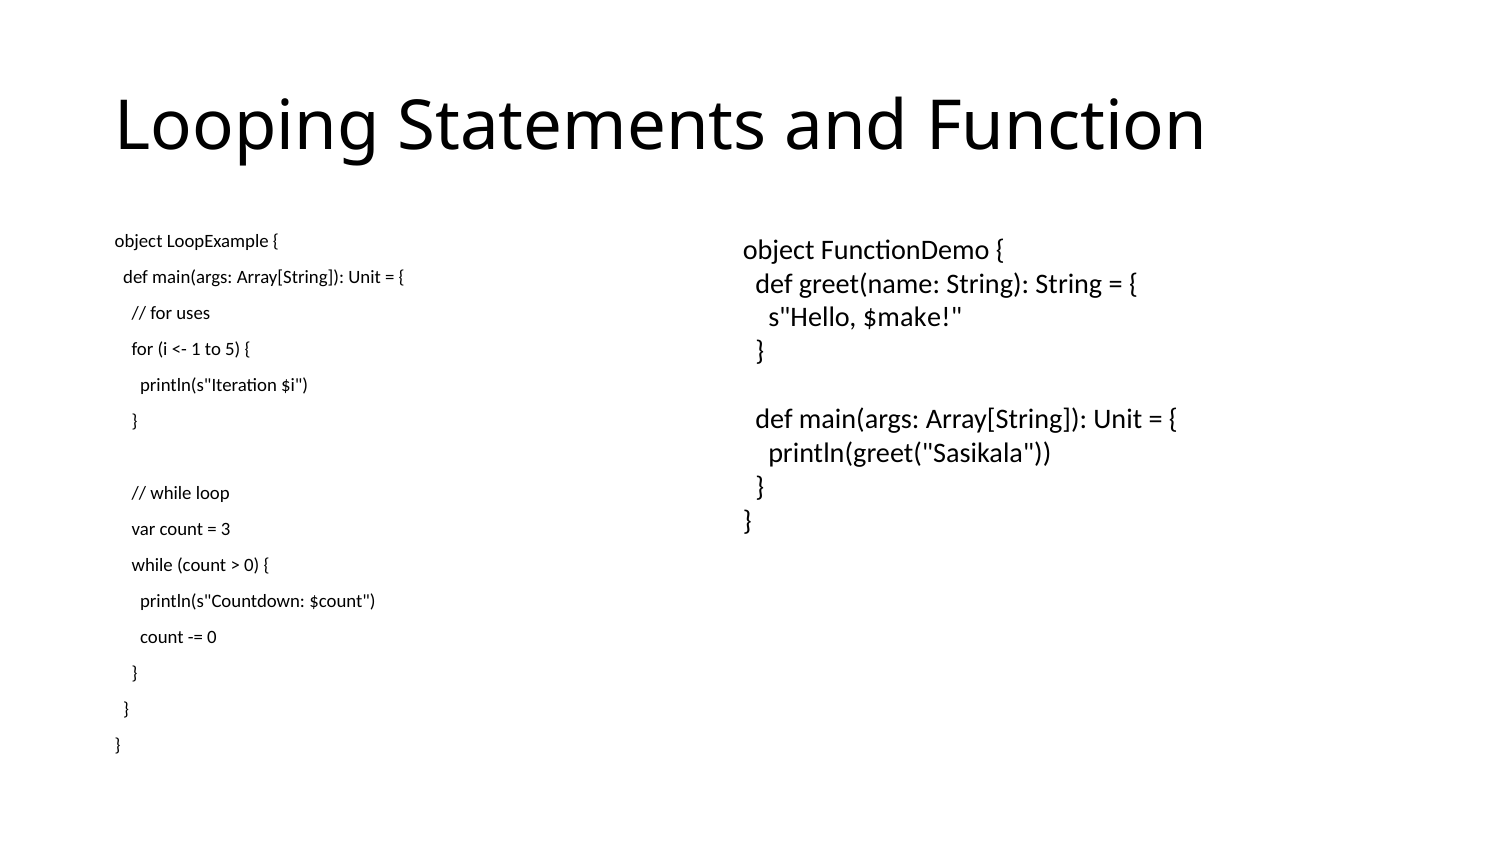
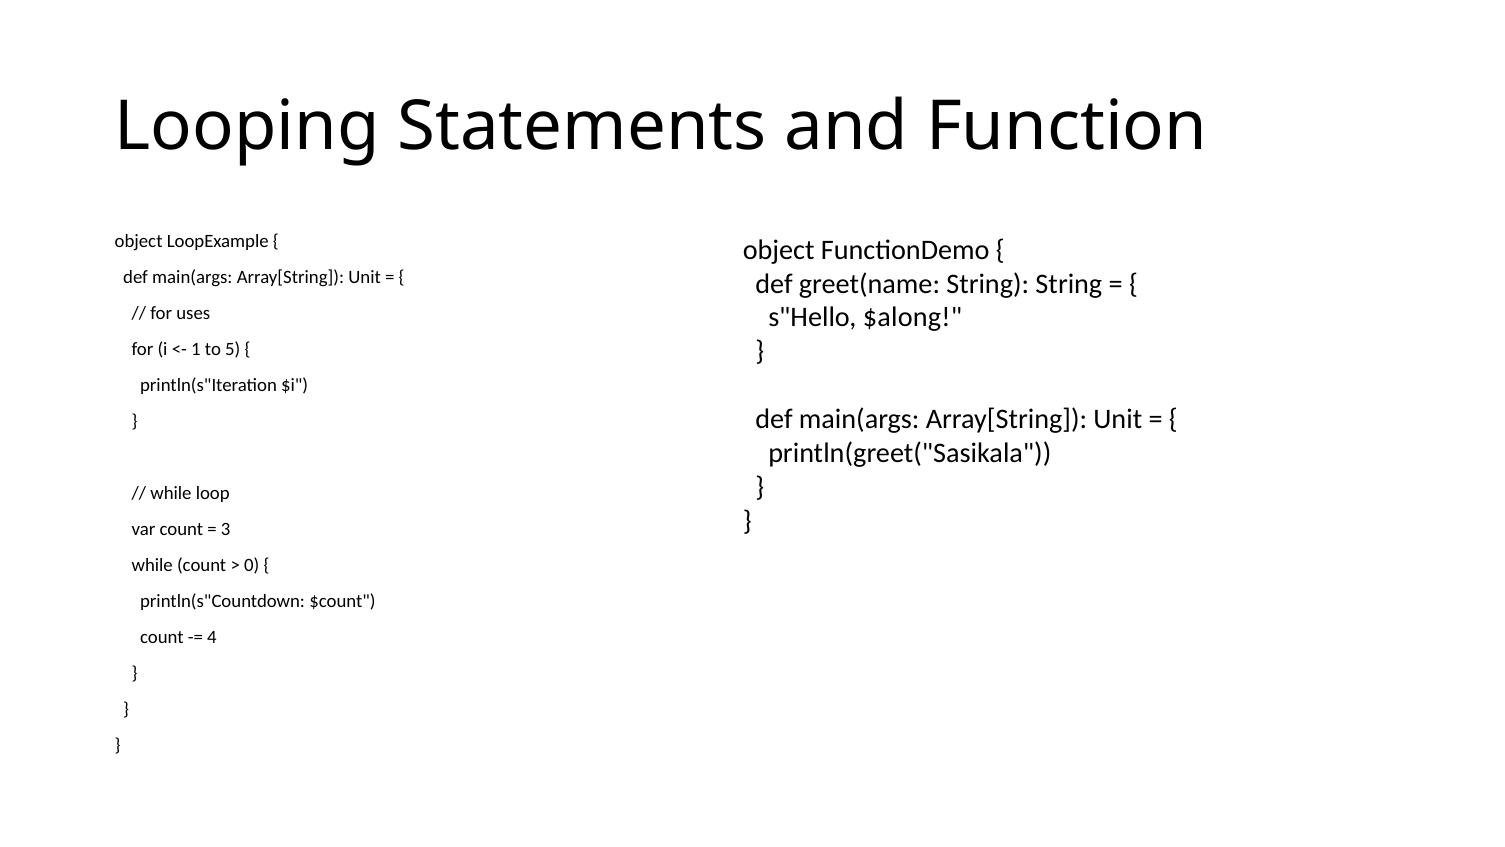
$make: $make -> $along
0 at (212, 637): 0 -> 4
